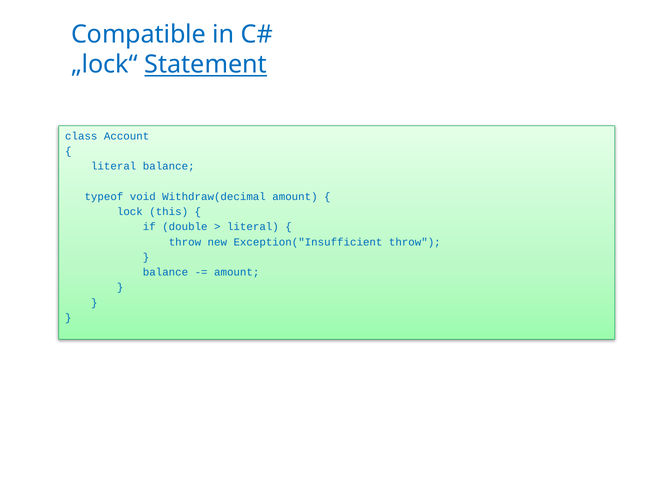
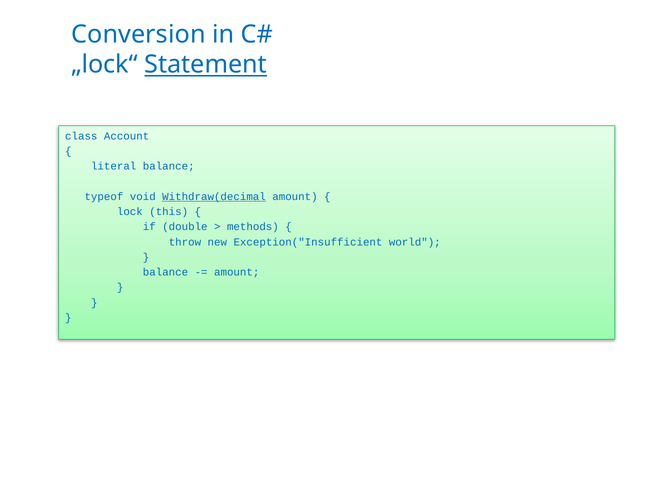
Compatible: Compatible -> Conversion
Withdraw(decimal underline: none -> present
literal at (253, 227): literal -> methods
Exception("Insufficient throw: throw -> world
